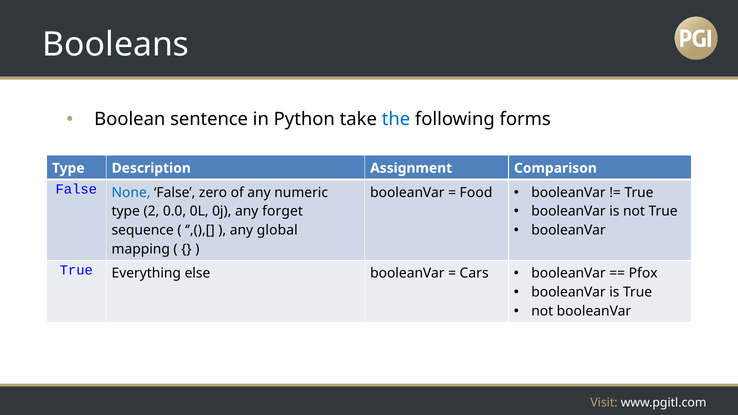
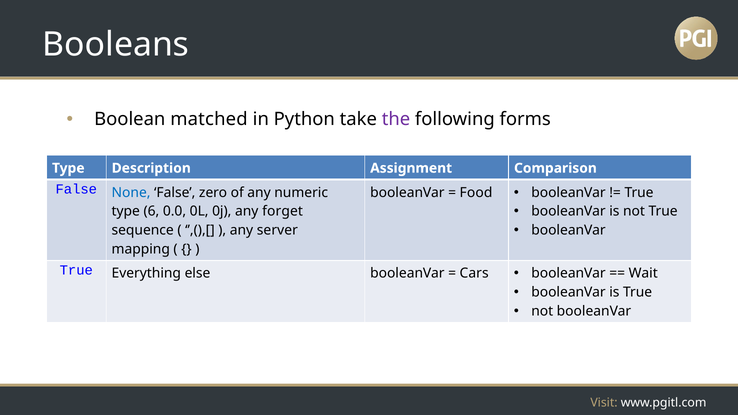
sentence: sentence -> matched
the colour: blue -> purple
2: 2 -> 6
global: global -> server
Pfox: Pfox -> Wait
